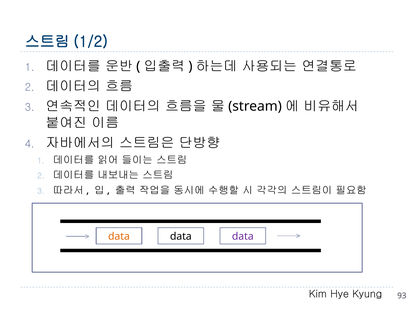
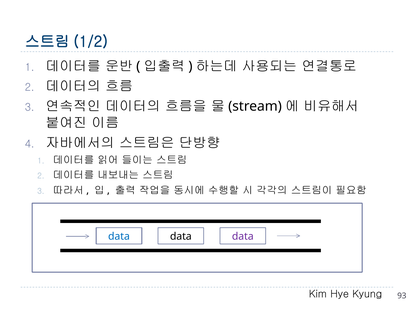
data at (119, 237) colour: orange -> blue
